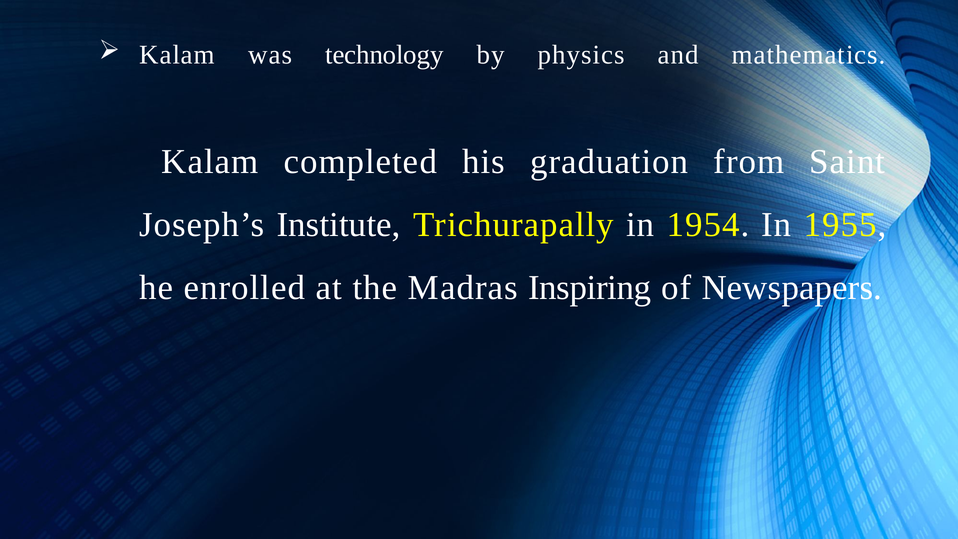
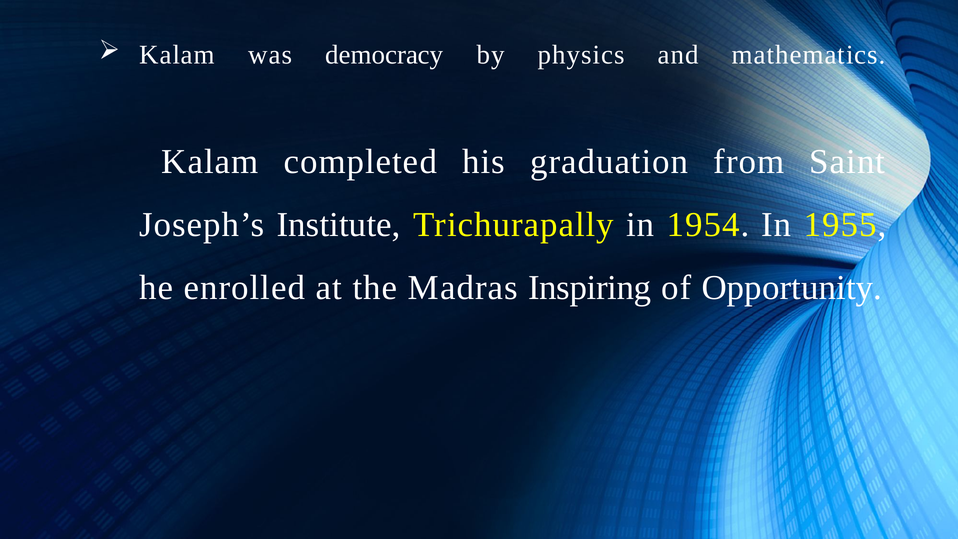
technology: technology -> democracy
Newspapers: Newspapers -> Opportunity
